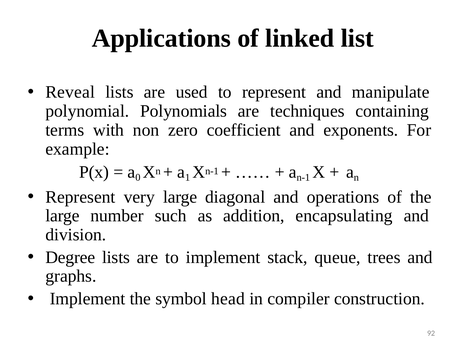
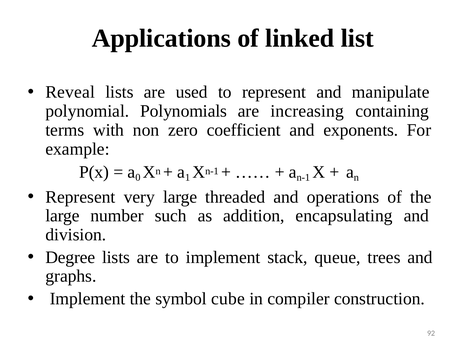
techniques: techniques -> increasing
diagonal: diagonal -> threaded
head: head -> cube
